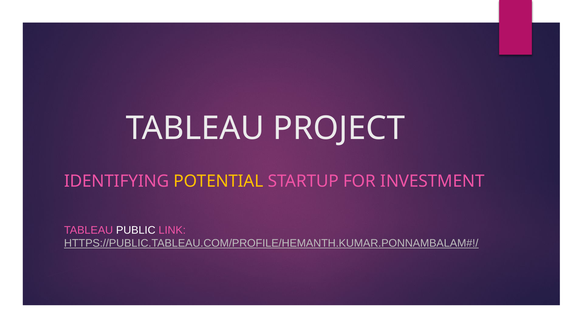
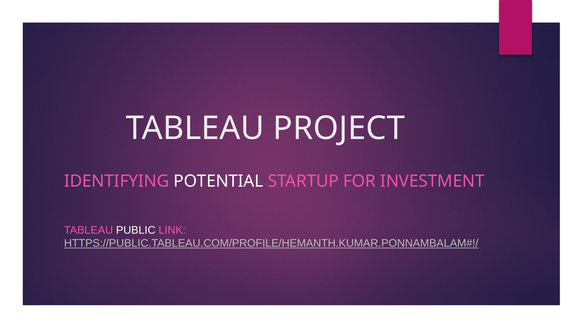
POTENTIAL colour: yellow -> white
